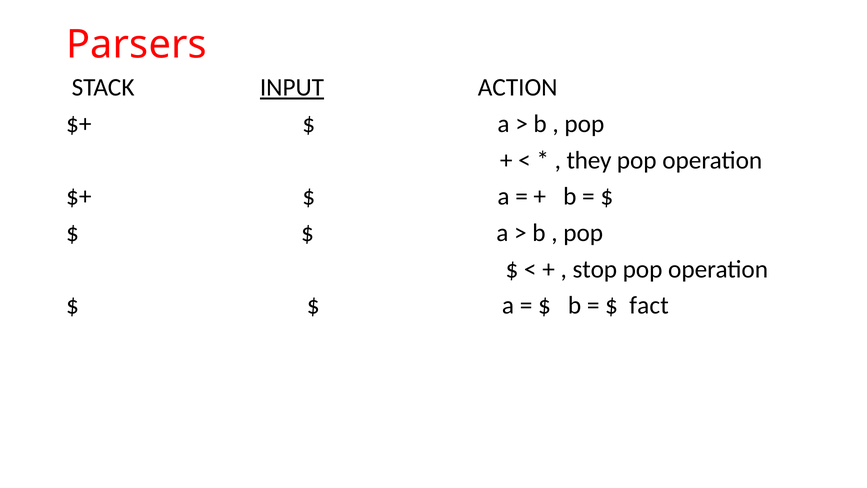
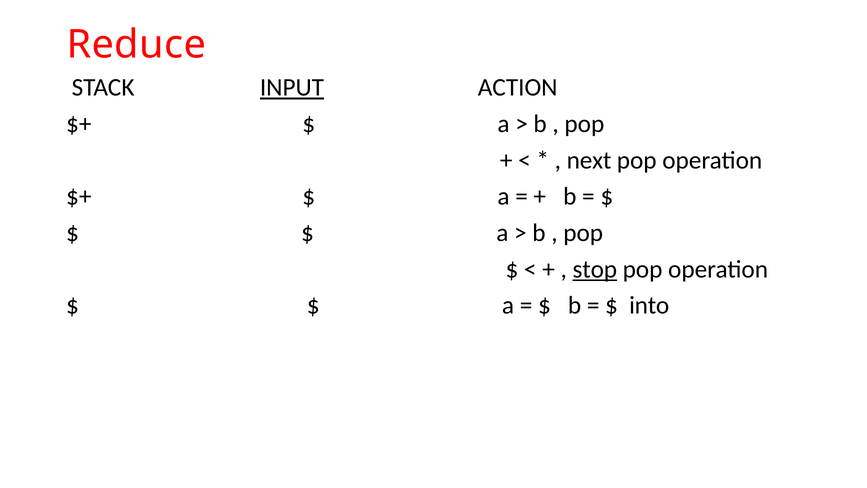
Parsers: Parsers -> Reduce
they: they -> next
stop underline: none -> present
fact: fact -> into
